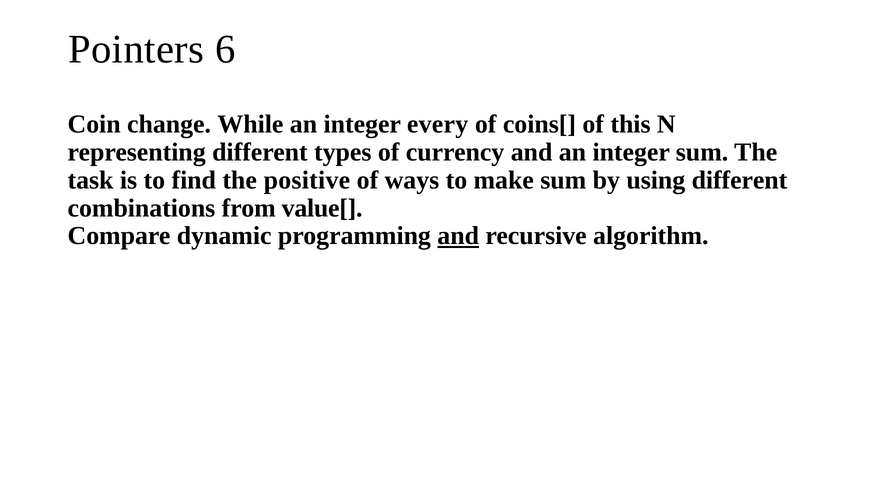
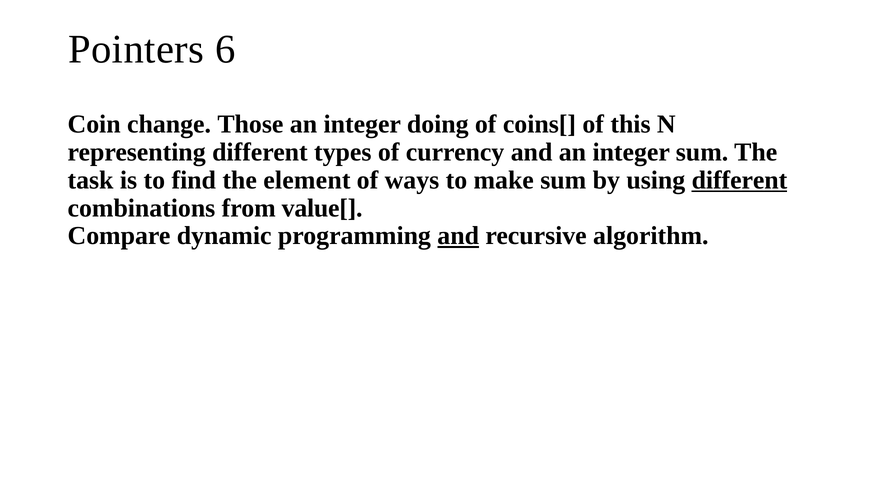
While: While -> Those
every: every -> doing
positive: positive -> element
different at (739, 180) underline: none -> present
